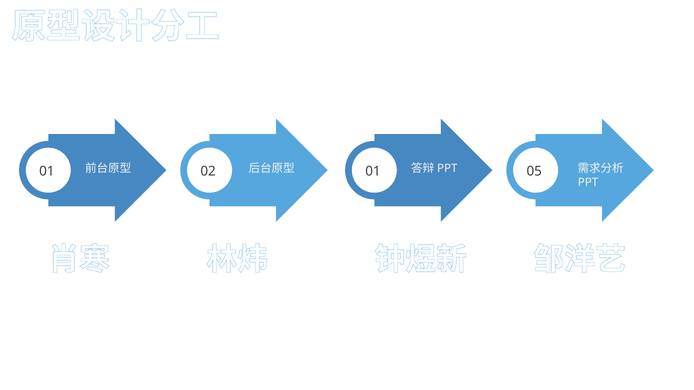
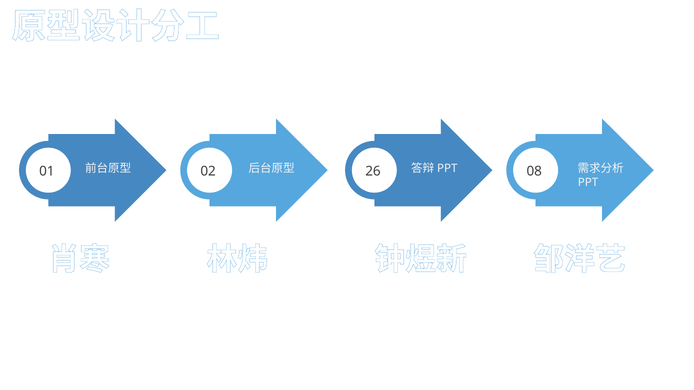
01 at (373, 171): 01 -> 26
05: 05 -> 08
